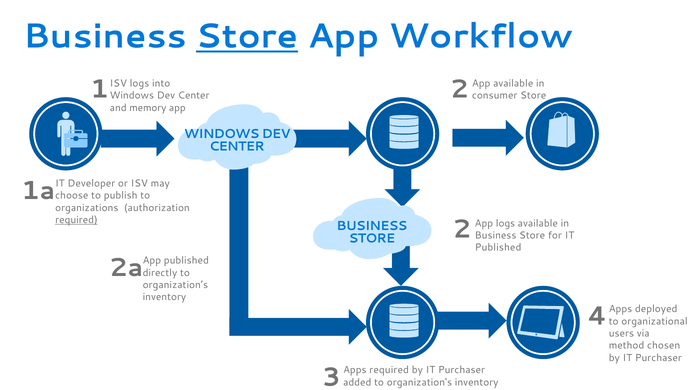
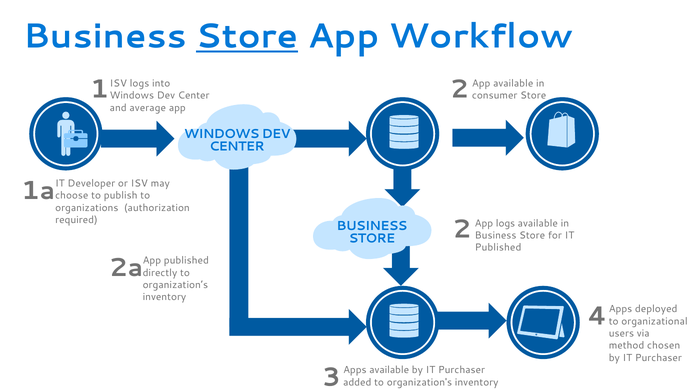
memory: memory -> average
required at (76, 220) underline: present -> none
Apps required: required -> available
